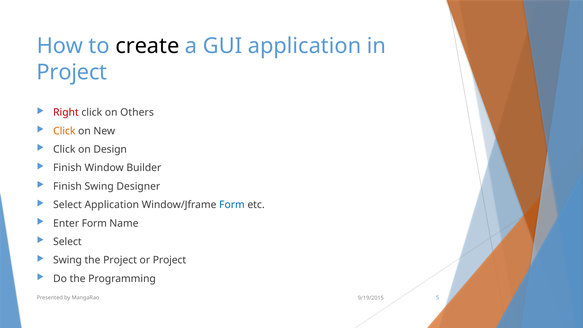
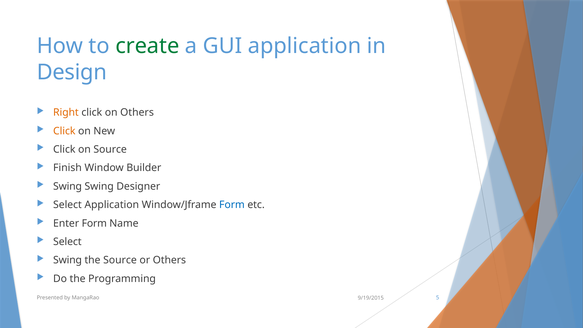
create colour: black -> green
Project at (72, 72): Project -> Design
Right colour: red -> orange
on Design: Design -> Source
Finish at (67, 186): Finish -> Swing
the Project: Project -> Source
or Project: Project -> Others
